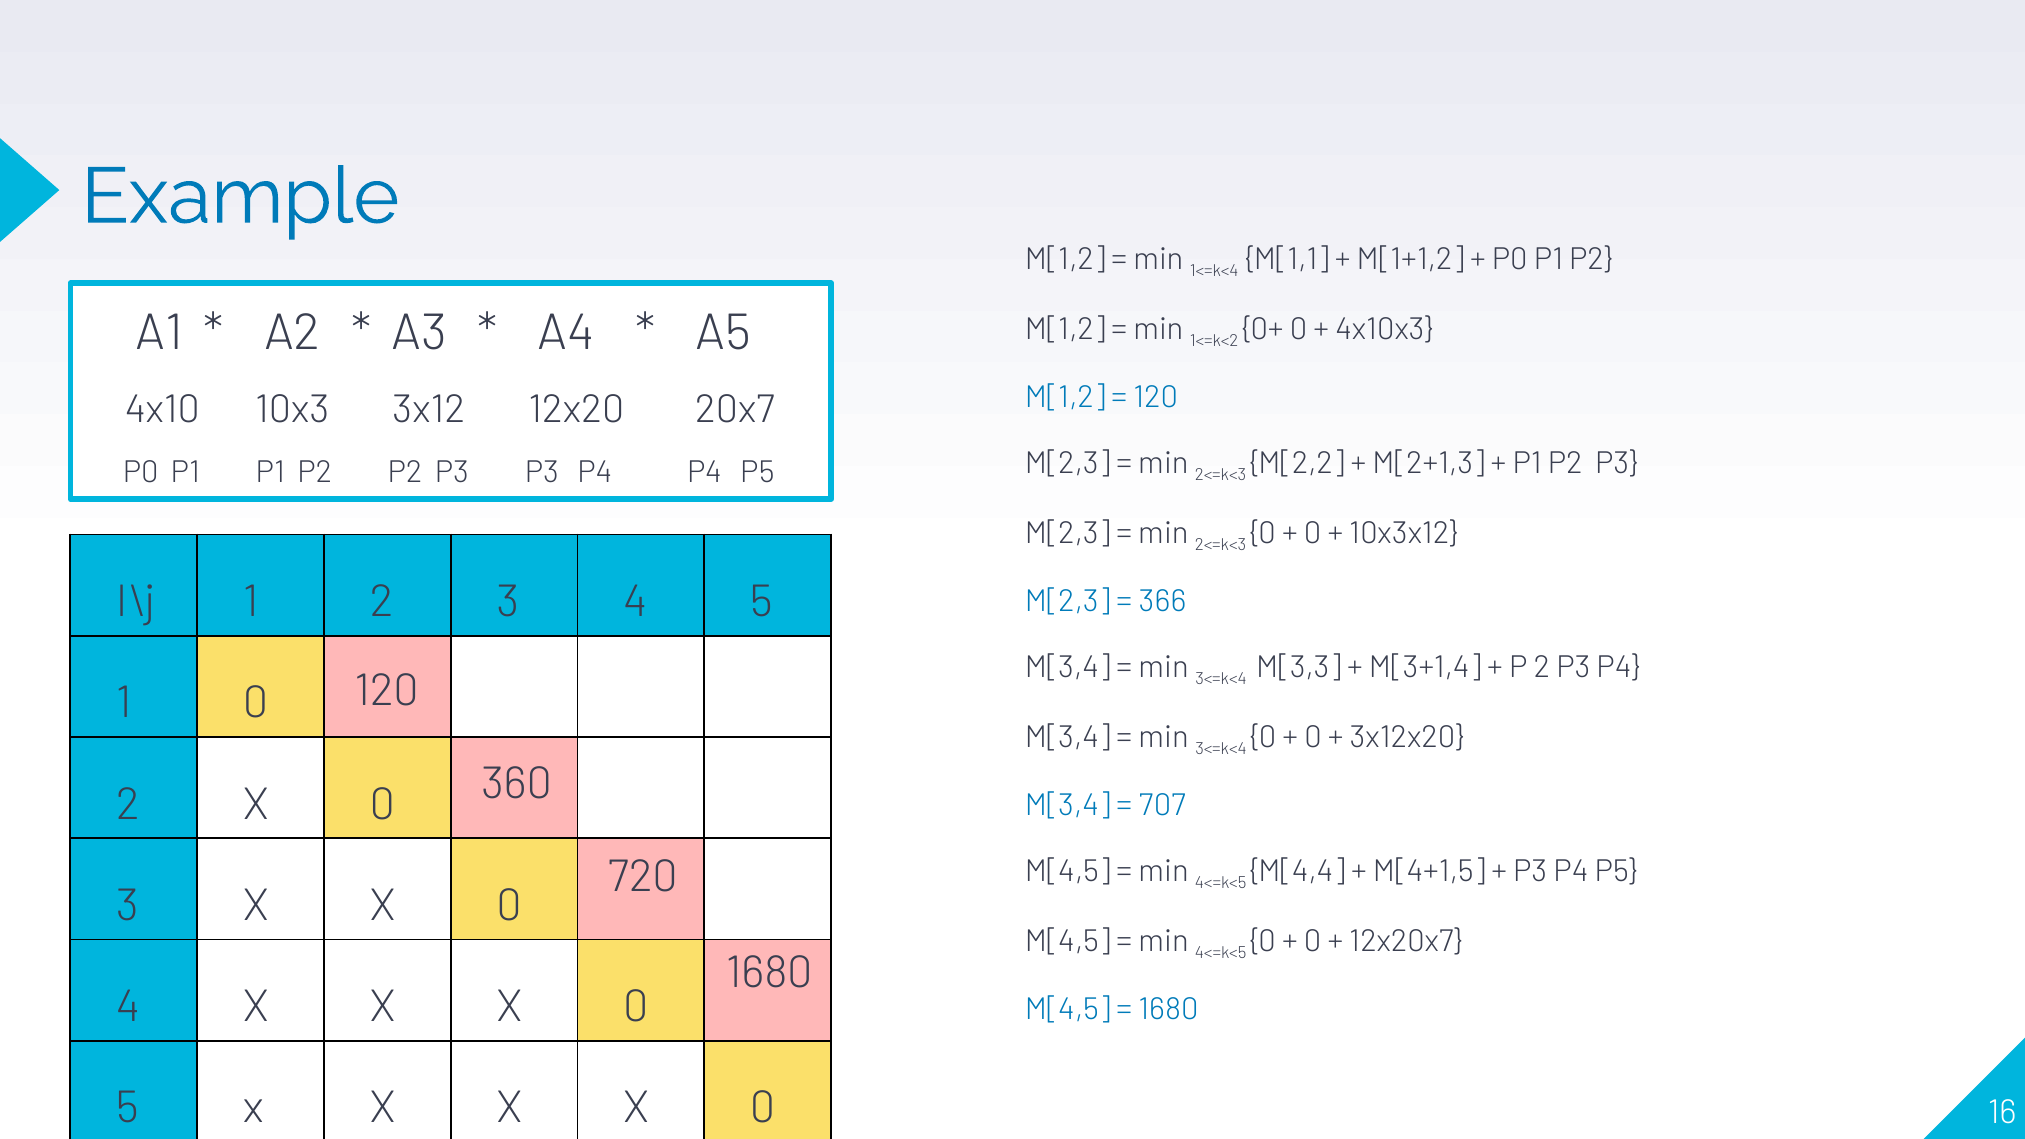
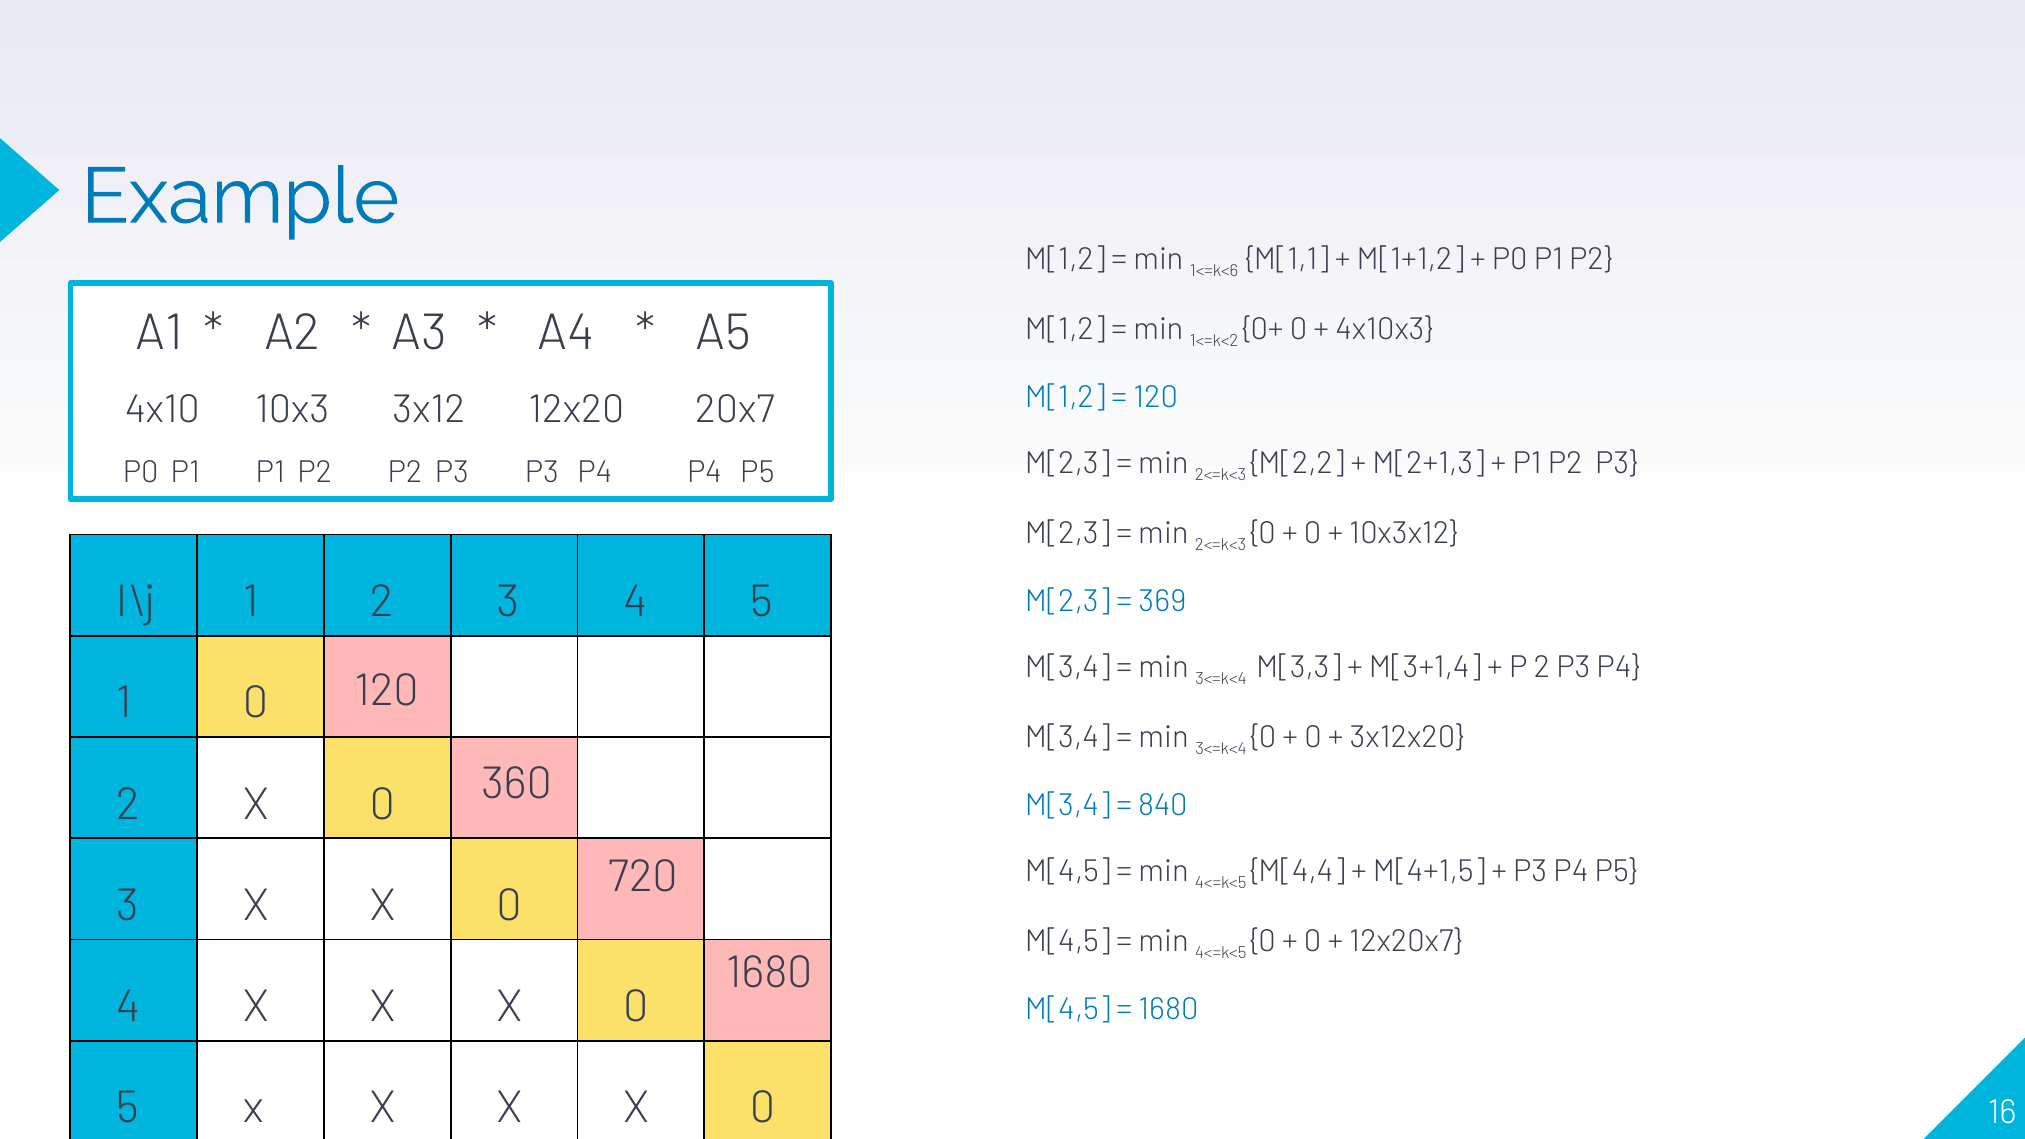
1<=k<4: 1<=k<4 -> 1<=k<6
366: 366 -> 369
707: 707 -> 840
